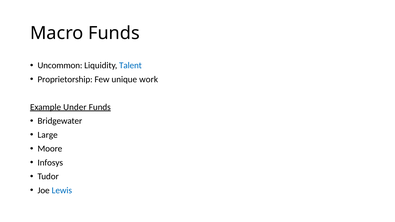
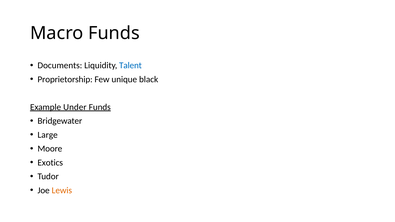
Uncommon: Uncommon -> Documents
work: work -> black
Infosys: Infosys -> Exotics
Lewis colour: blue -> orange
